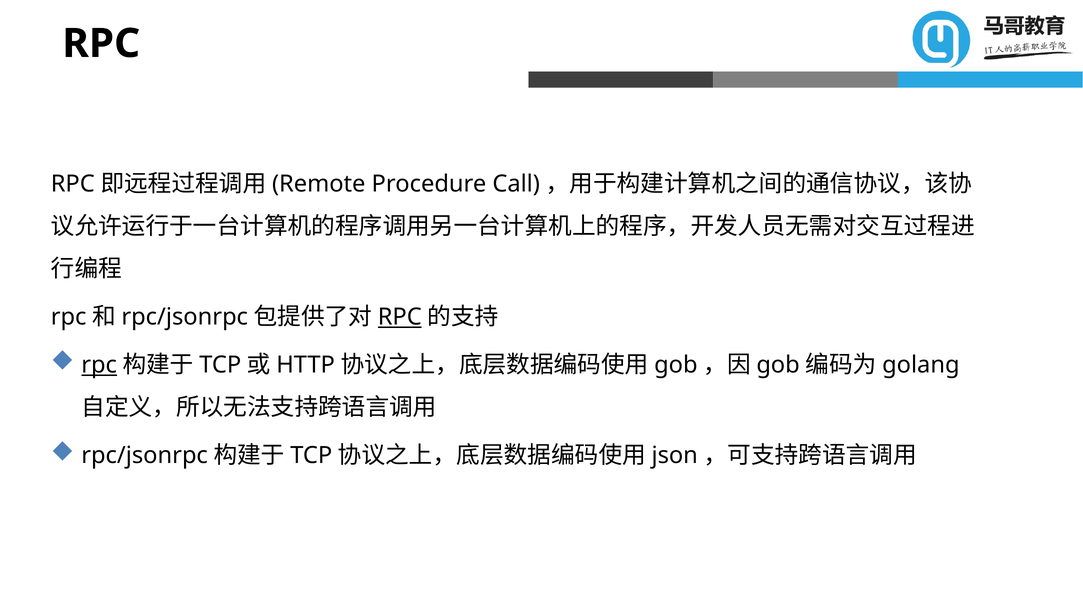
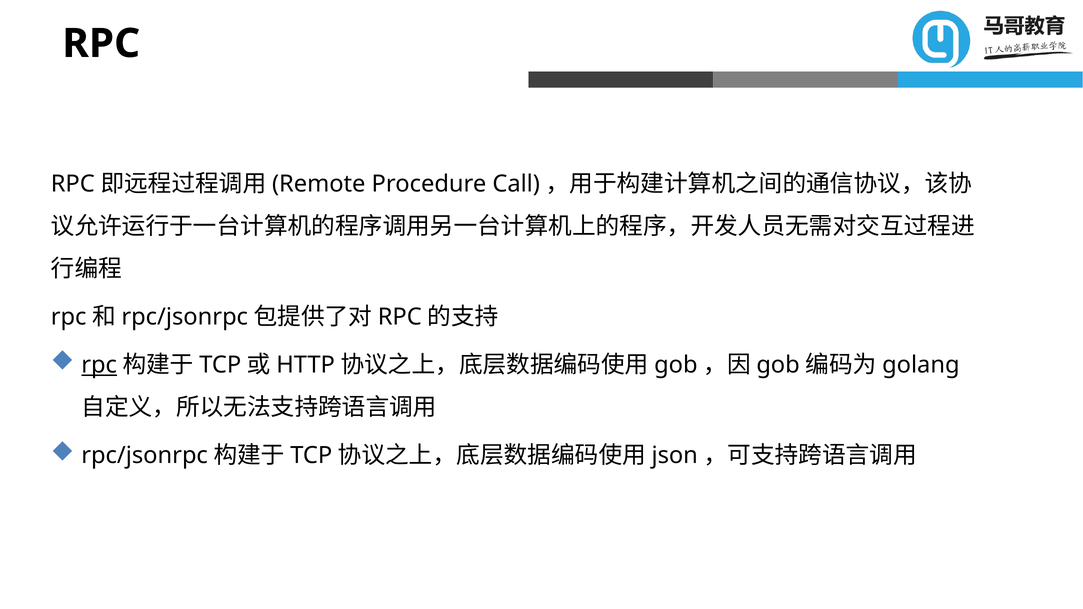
RPC at (400, 317) underline: present -> none
